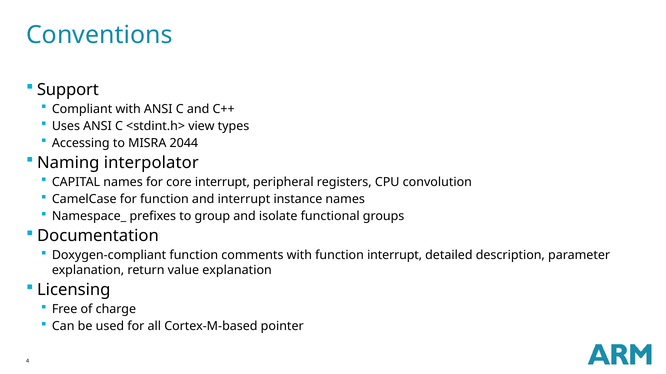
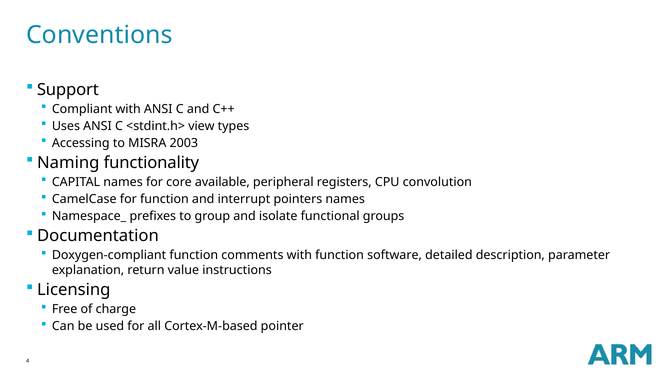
2044: 2044 -> 2003
interpolator: interpolator -> functionality
core interrupt: interrupt -> available
instance: instance -> pointers
function interrupt: interrupt -> software
value explanation: explanation -> instructions
